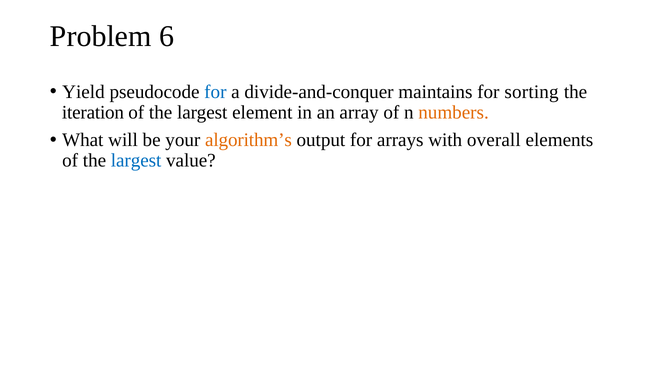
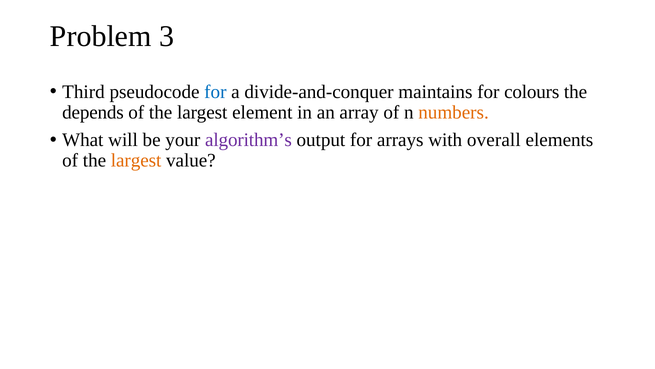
6: 6 -> 3
Yield: Yield -> Third
sorting: sorting -> colours
iteration: iteration -> depends
algorithm’s colour: orange -> purple
largest at (136, 160) colour: blue -> orange
